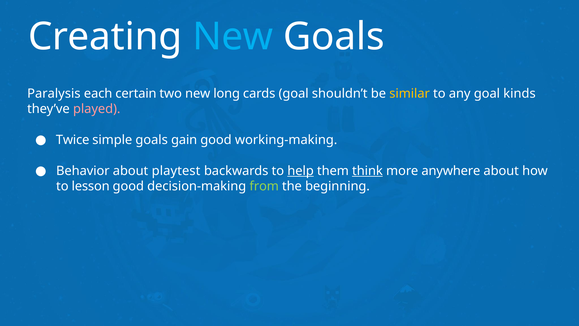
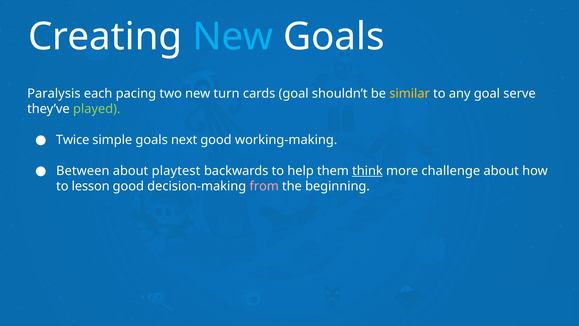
certain: certain -> pacing
long: long -> turn
kinds: kinds -> serve
played colour: pink -> light green
gain: gain -> next
Behavior: Behavior -> Between
help underline: present -> none
anywhere: anywhere -> challenge
from colour: light green -> pink
